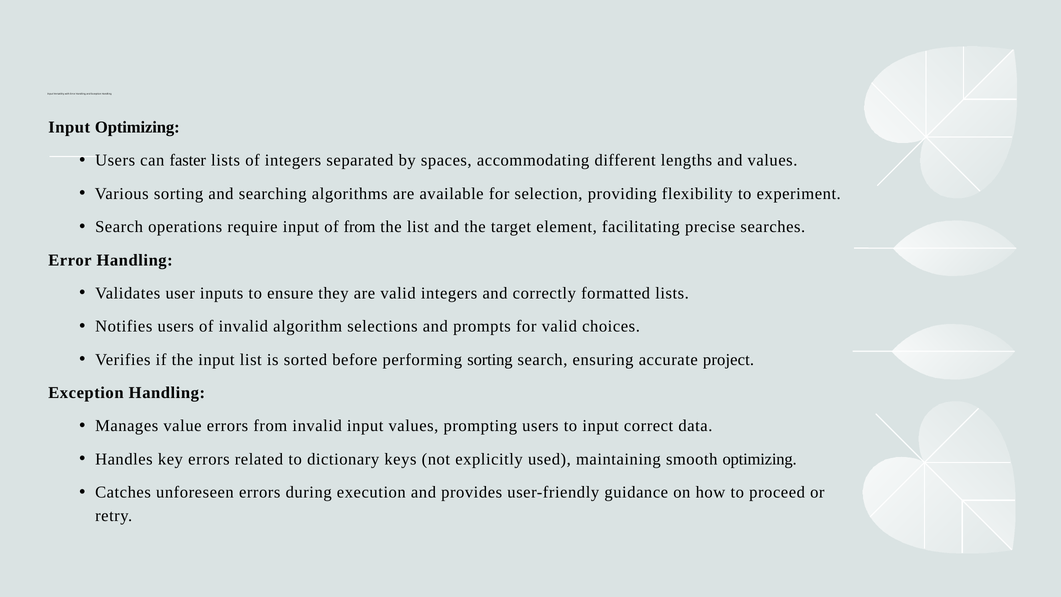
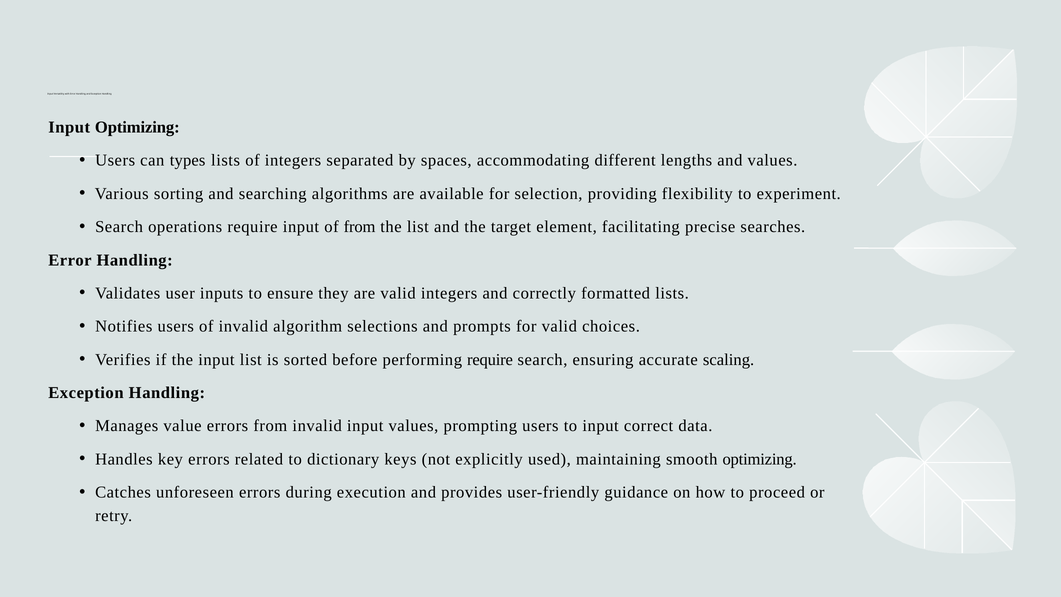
faster: faster -> types
performing sorting: sorting -> require
project: project -> scaling
